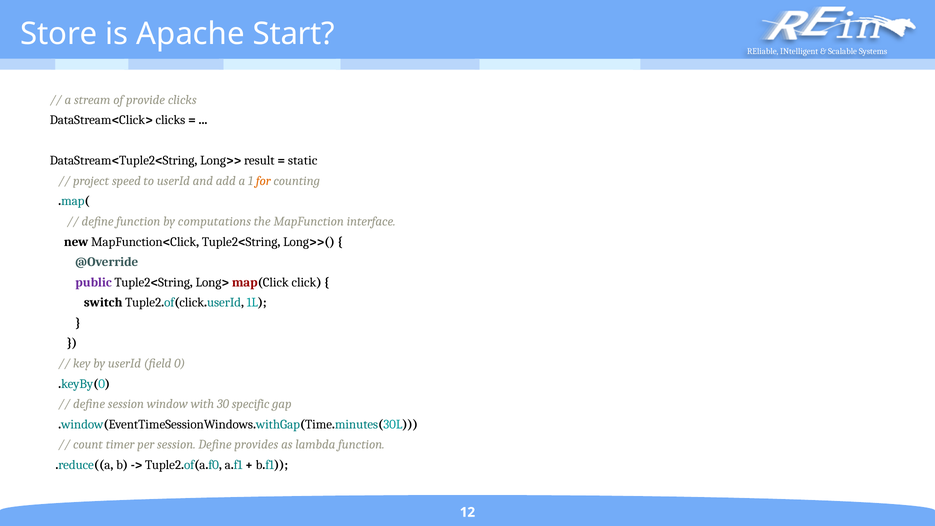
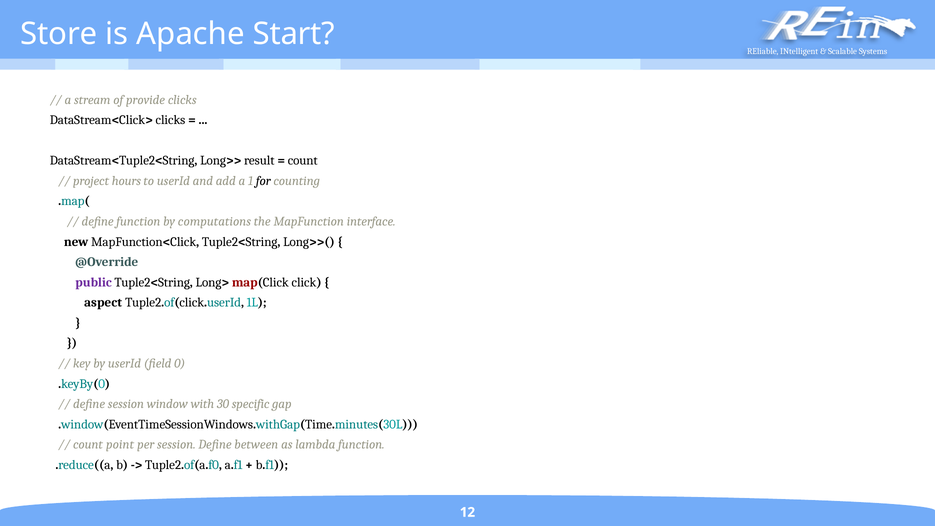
static at (303, 161): static -> count
speed: speed -> hours
for colour: orange -> black
switch: switch -> aspect
timer: timer -> point
provides: provides -> between
